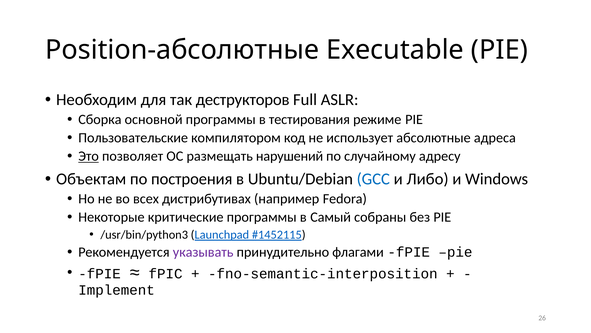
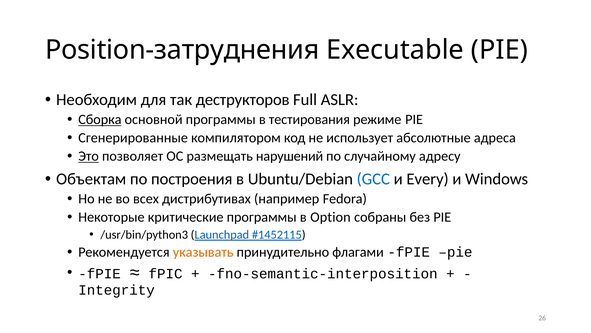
Position-абсолютные: Position-абсолютные -> Position-затруднения
Сборка underline: none -> present
Пользовательские: Пользовательские -> Сгенерированные
Либо: Либо -> Every
Самый: Самый -> Option
указывать colour: purple -> orange
Implement: Implement -> Integrity
